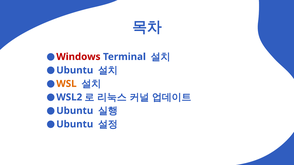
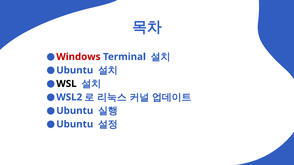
WSL colour: orange -> black
